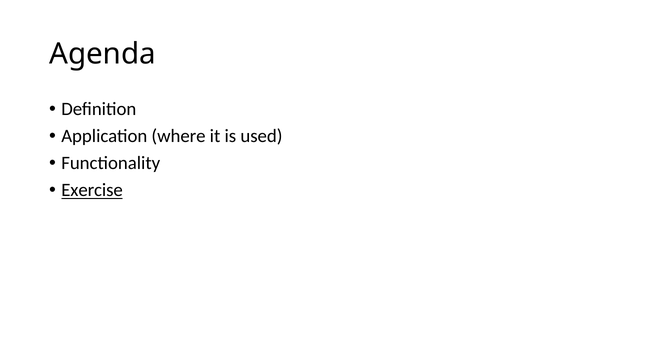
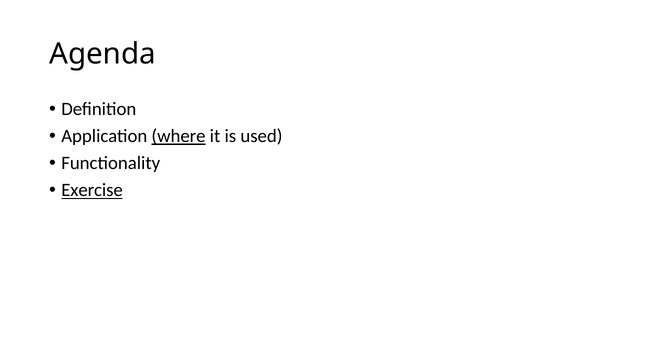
where underline: none -> present
